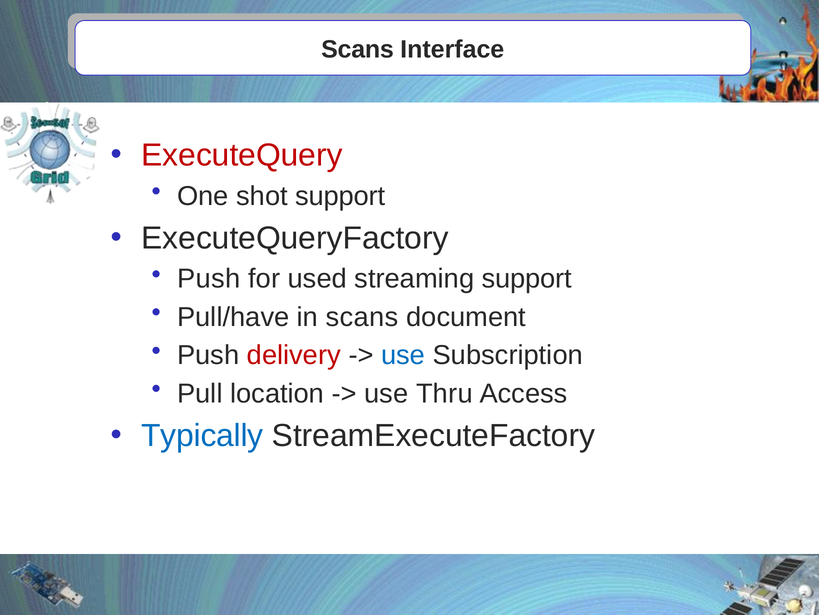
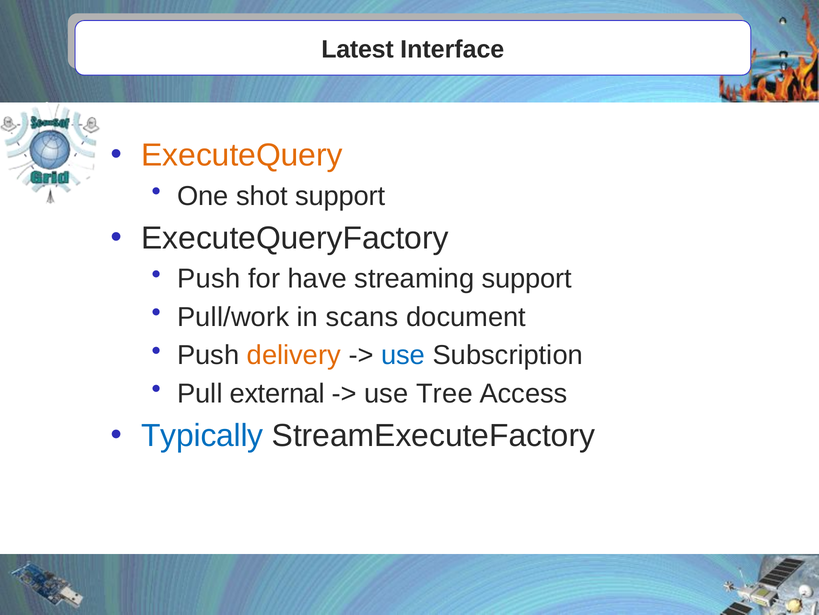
Scans at (358, 49): Scans -> Latest
ExecuteQuery colour: red -> orange
used: used -> have
Pull/have: Pull/have -> Pull/work
delivery colour: red -> orange
location: location -> external
Thru: Thru -> Tree
